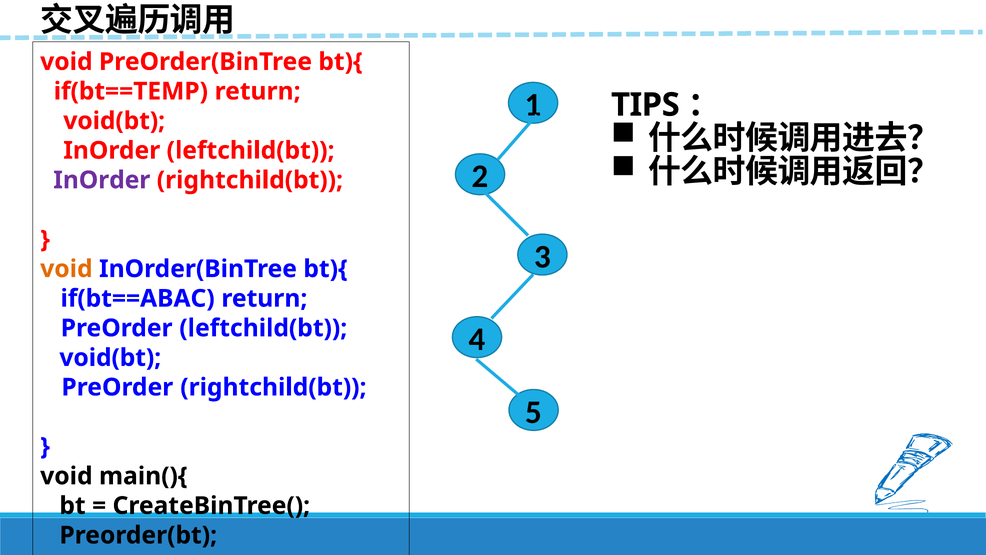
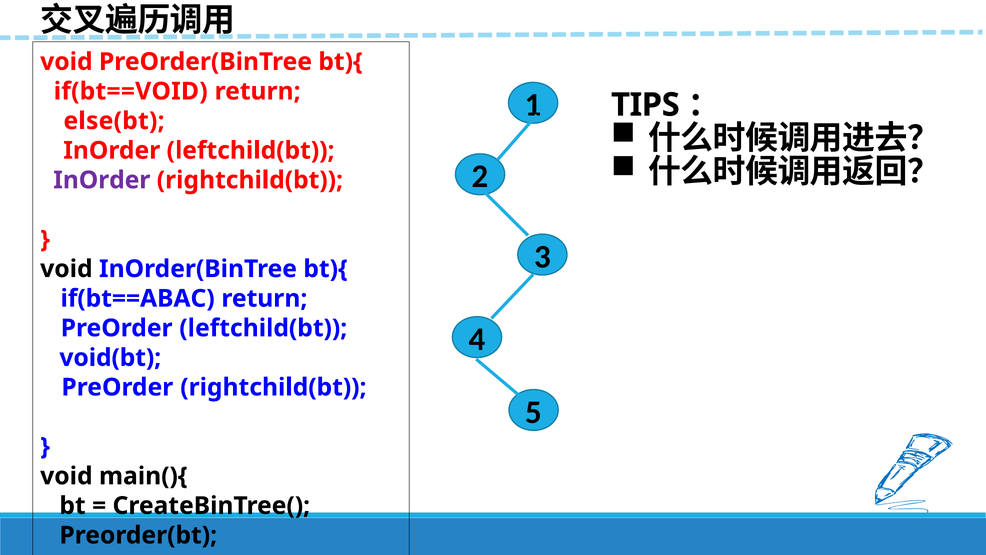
if(bt==TEMP: if(bt==TEMP -> if(bt==VOID
void(bt at (114, 121): void(bt -> else(bt
void at (66, 269) colour: orange -> black
